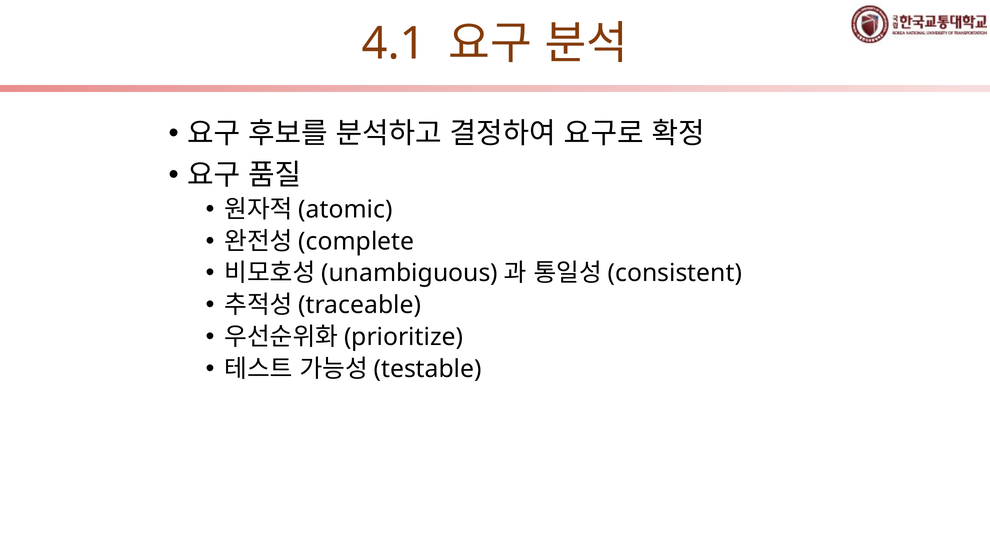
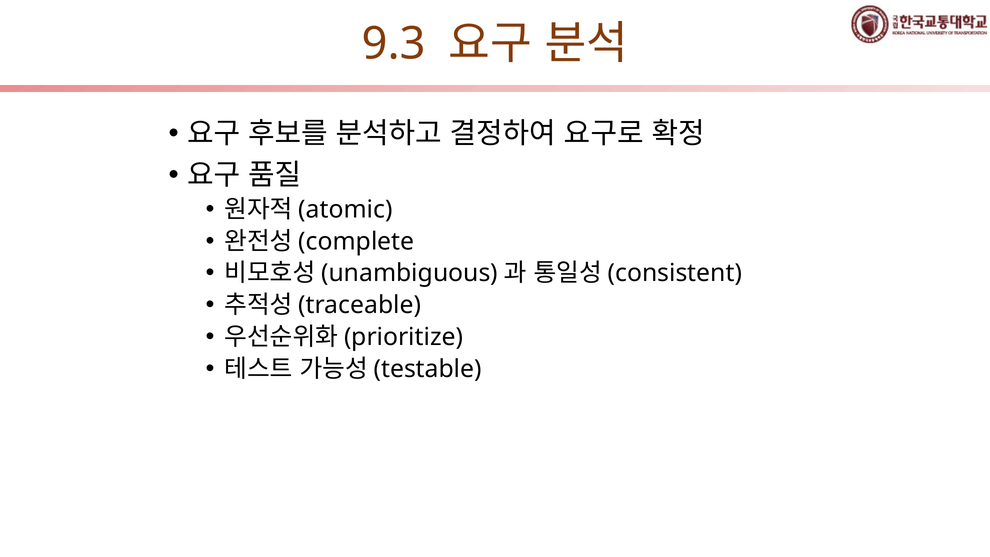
4.1: 4.1 -> 9.3
